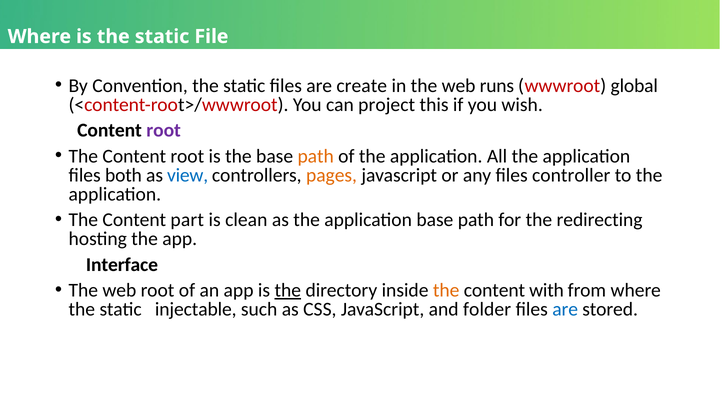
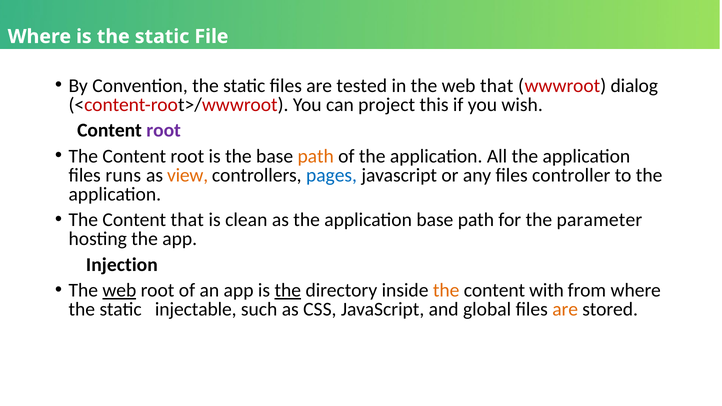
create: create -> tested
web runs: runs -> that
global: global -> dialog
both: both -> runs
view colour: blue -> orange
pages colour: orange -> blue
Content part: part -> that
redirecting: redirecting -> parameter
Interface: Interface -> Injection
web at (119, 290) underline: none -> present
folder: folder -> global
are at (565, 309) colour: blue -> orange
